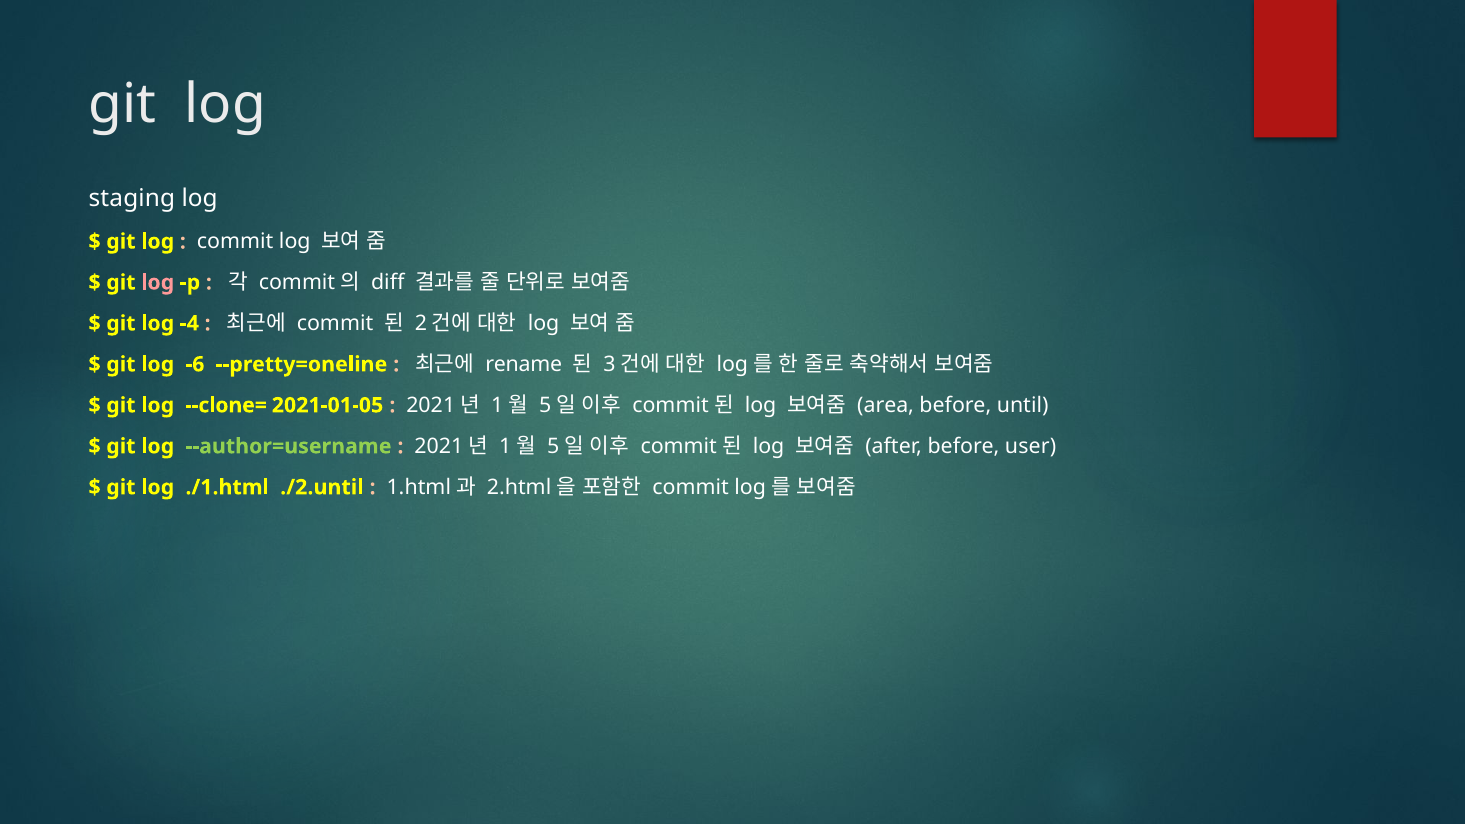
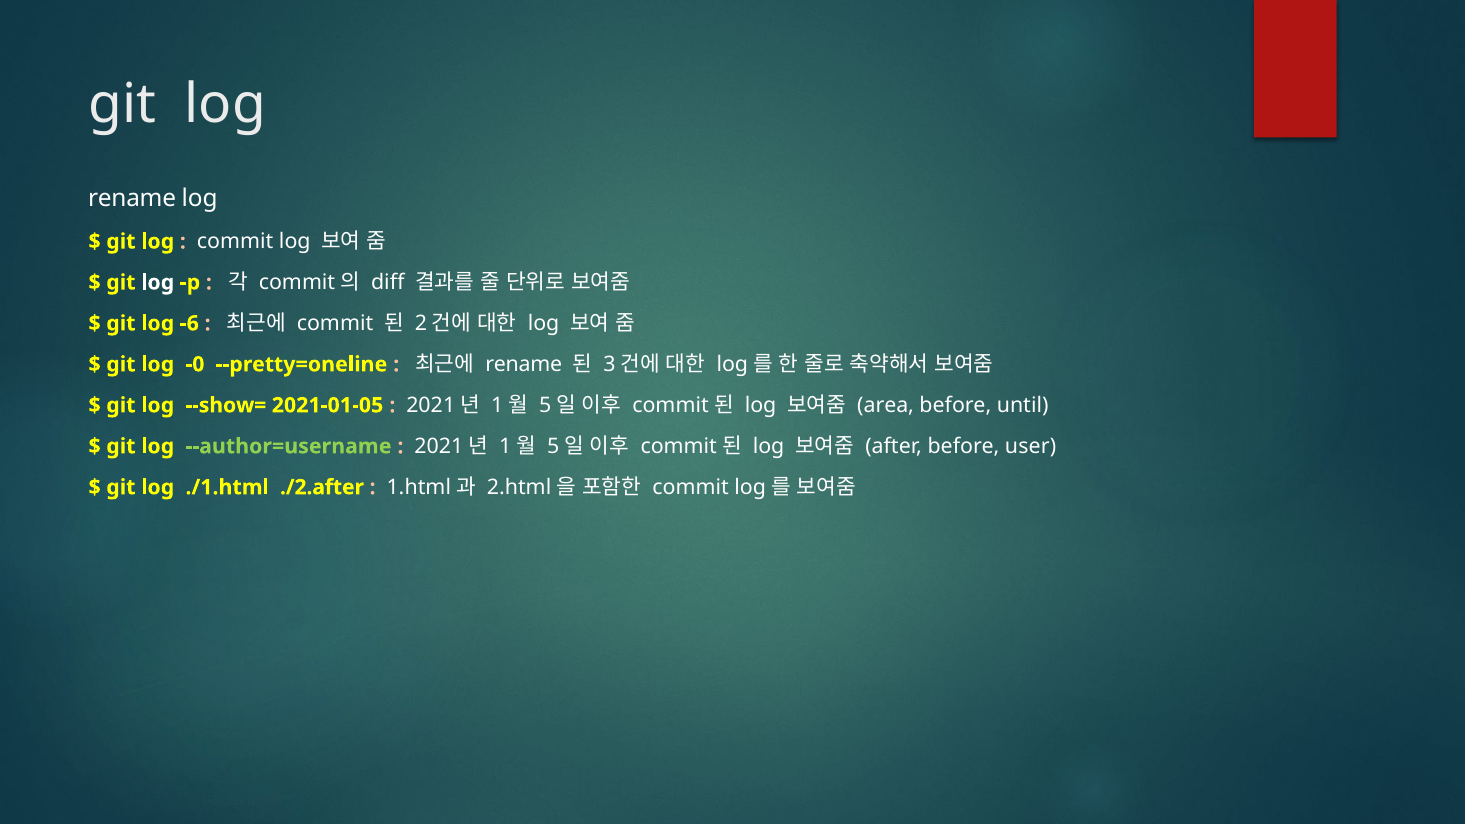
staging at (132, 199): staging -> rename
log at (158, 282) colour: pink -> white
-4: -4 -> -6
-6: -6 -> -0
--clone=: --clone= -> --show=
./2.until: ./2.until -> ./2.after
